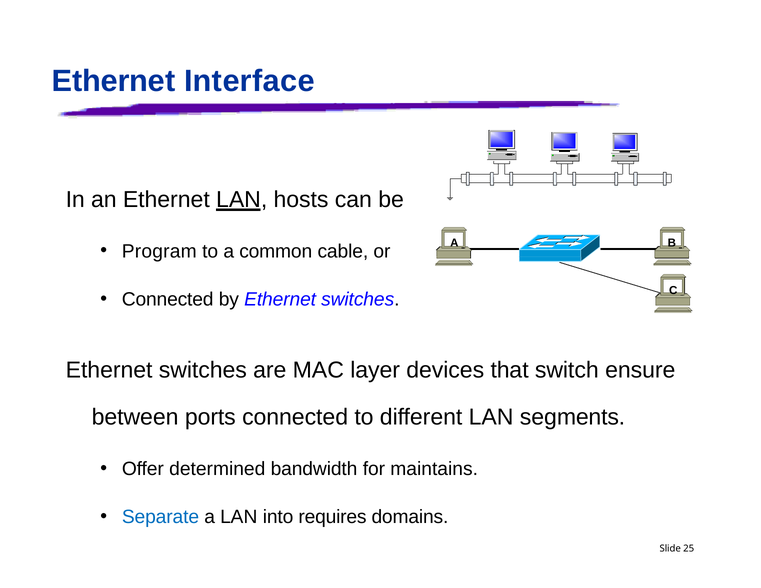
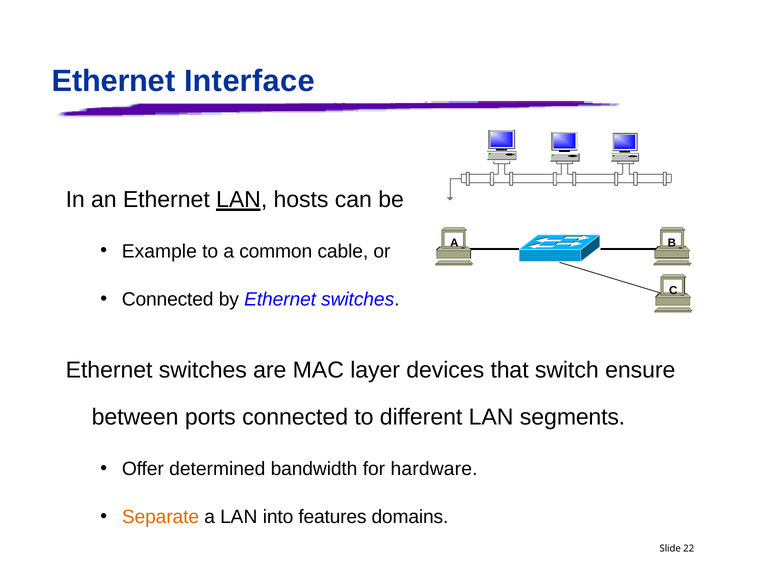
Program: Program -> Example
maintains: maintains -> hardware
Separate colour: blue -> orange
requires: requires -> features
25: 25 -> 22
